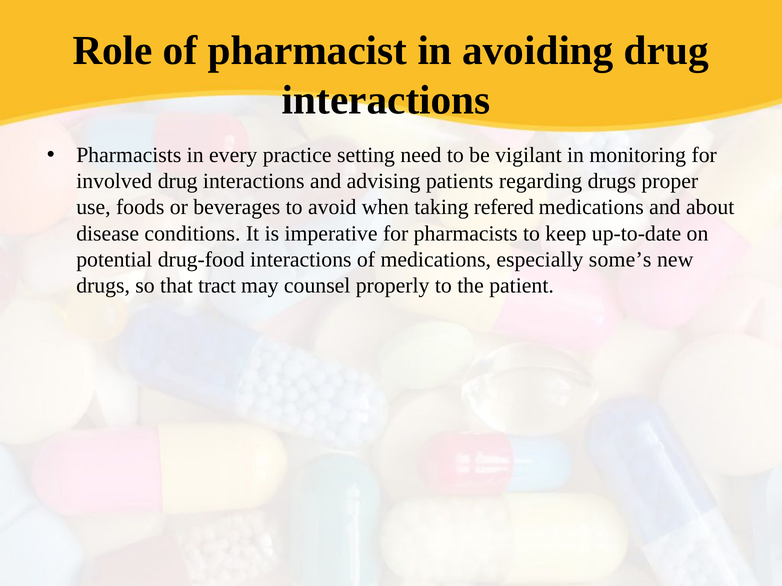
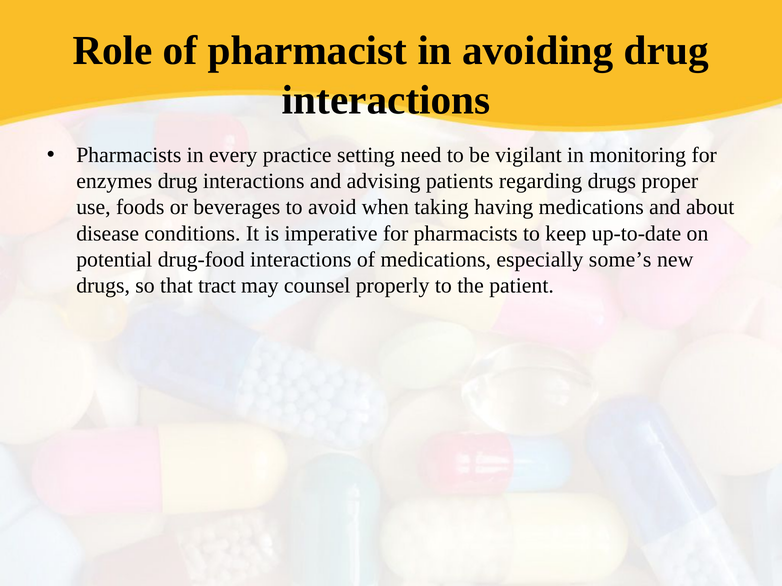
involved: involved -> enzymes
refered: refered -> having
